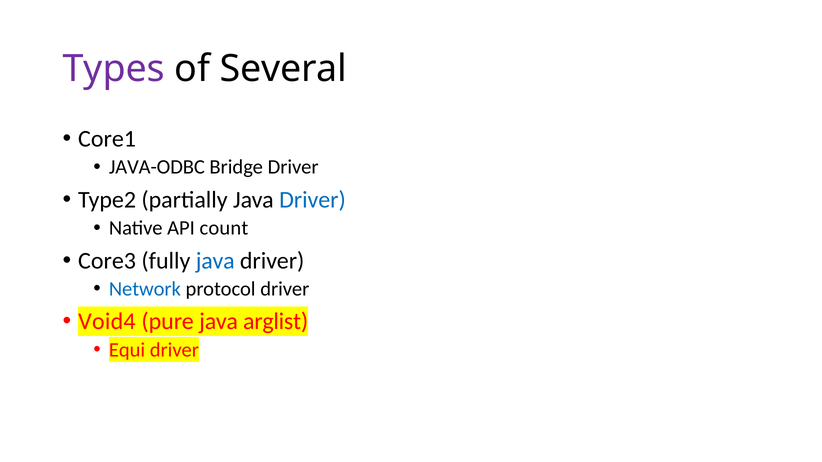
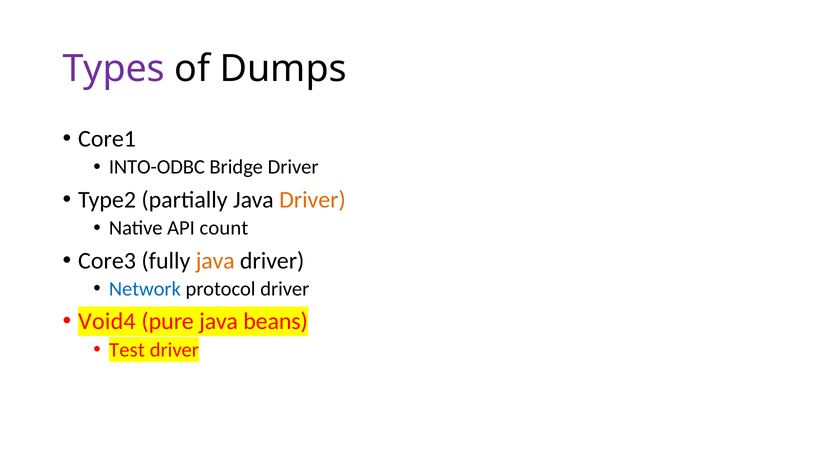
Several: Several -> Dumps
JAVA-ODBC: JAVA-ODBC -> INTO-ODBC
Driver at (312, 200) colour: blue -> orange
java at (215, 261) colour: blue -> orange
arglist: arglist -> beans
Equi: Equi -> Test
